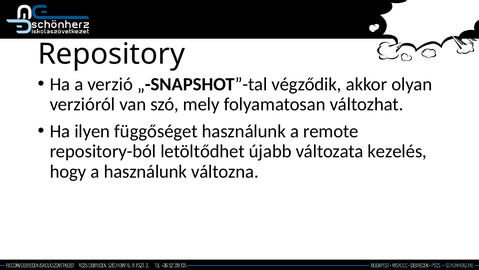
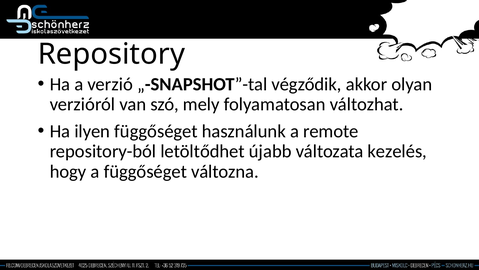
a használunk: használunk -> függőséget
